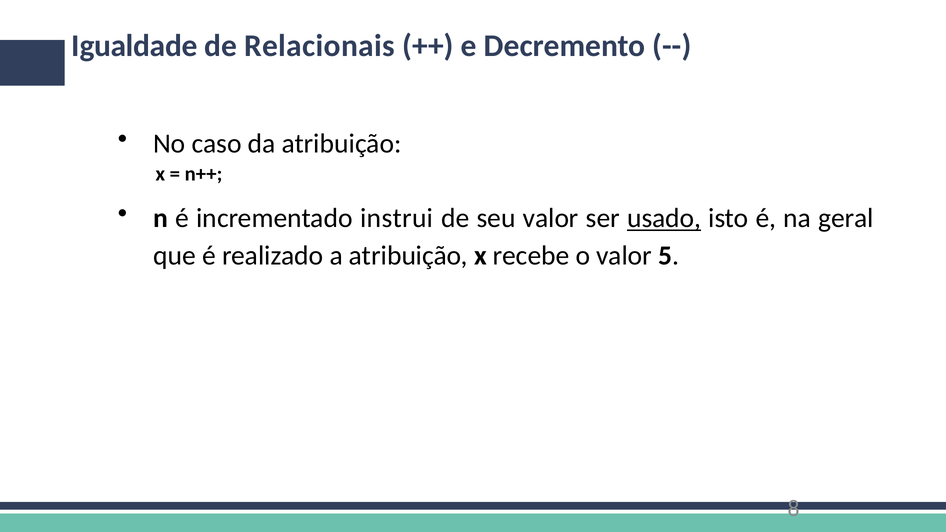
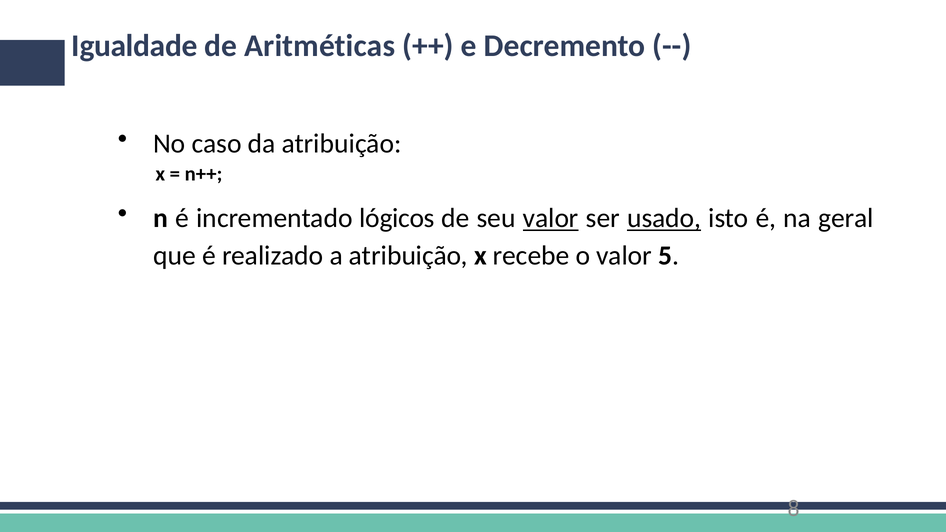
Relacionais: Relacionais -> Aritméticas
instrui: instrui -> lógicos
valor at (551, 218) underline: none -> present
